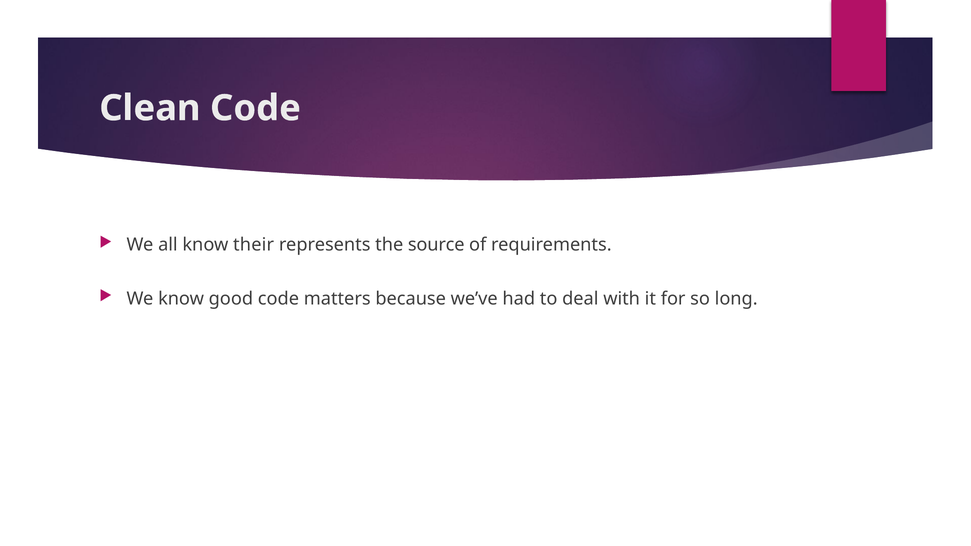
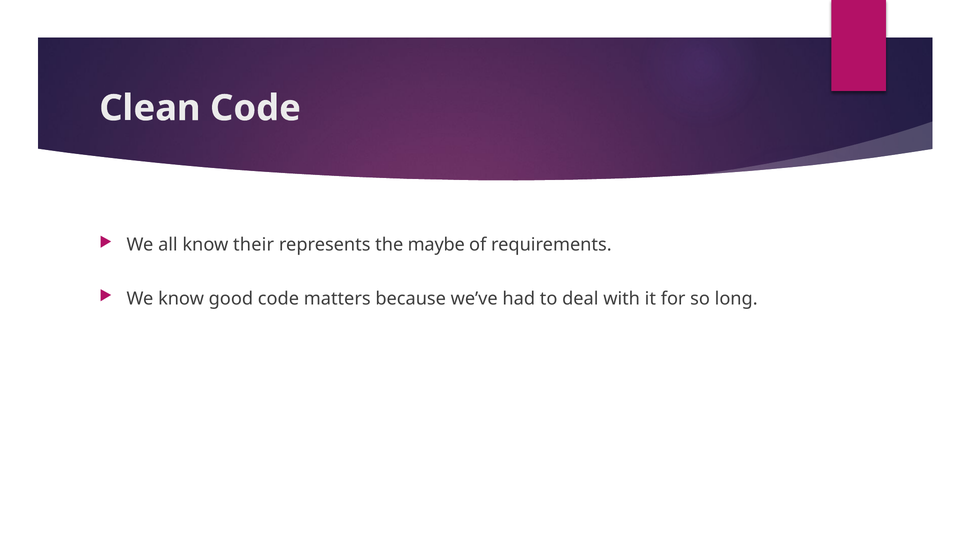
source: source -> maybe
